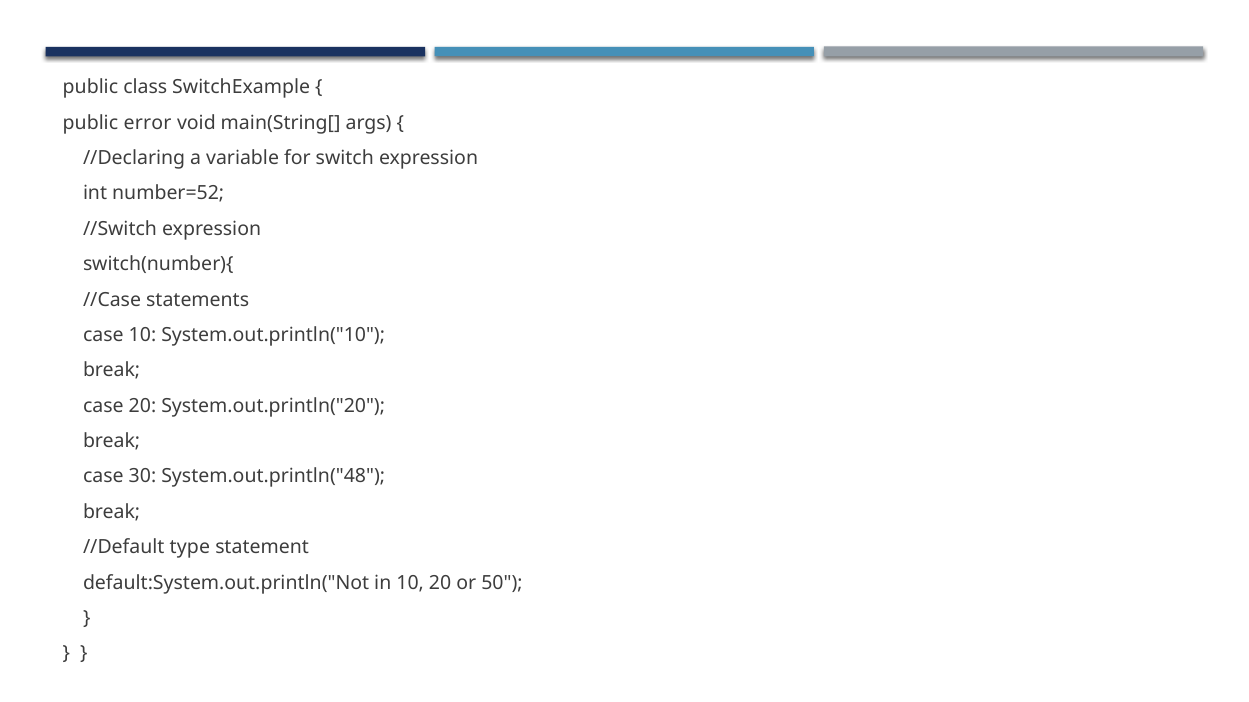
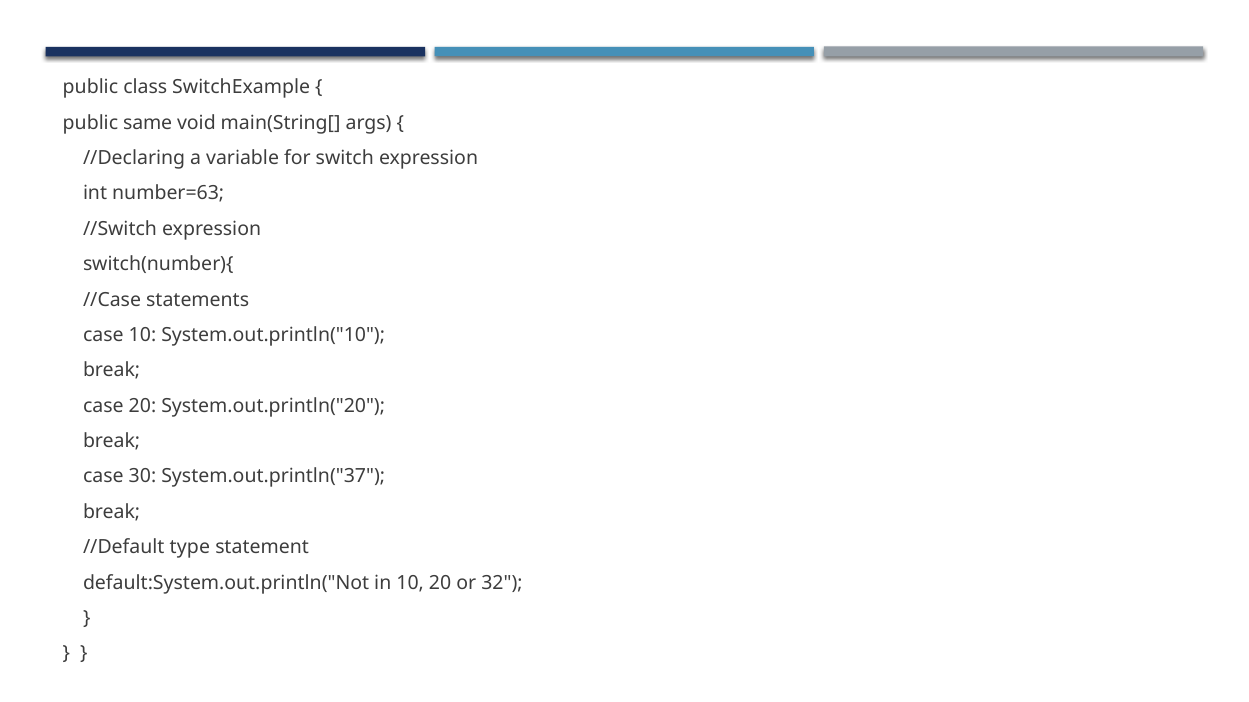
error: error -> same
number=52: number=52 -> number=63
System.out.println("48: System.out.println("48 -> System.out.println("37
50: 50 -> 32
